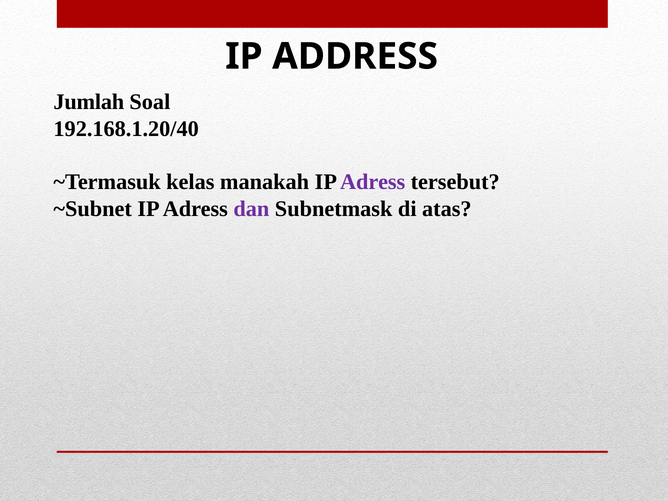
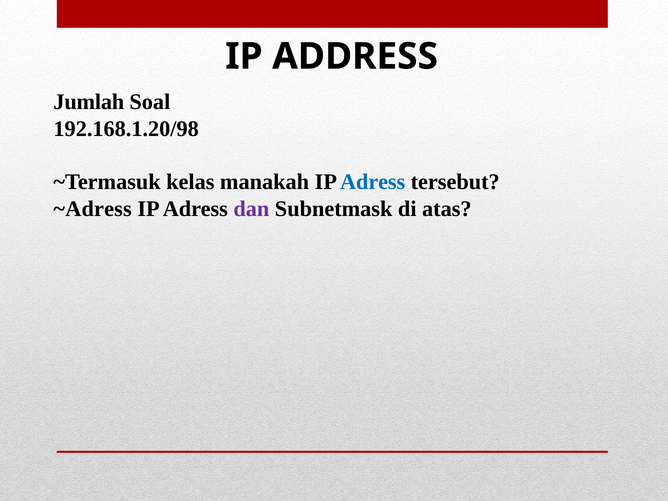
192.168.1.20/40: 192.168.1.20/40 -> 192.168.1.20/98
Adress at (373, 182) colour: purple -> blue
~Subnet: ~Subnet -> ~Adress
